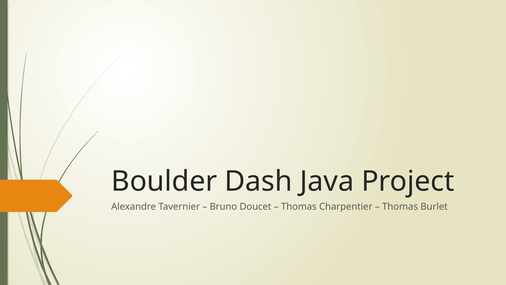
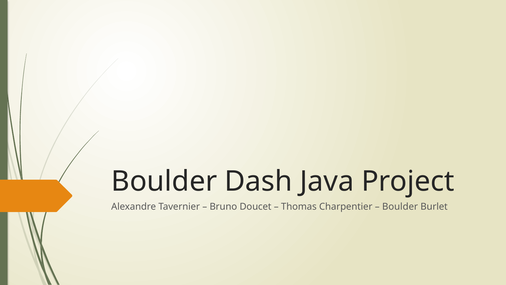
Thomas at (400, 207): Thomas -> Boulder
